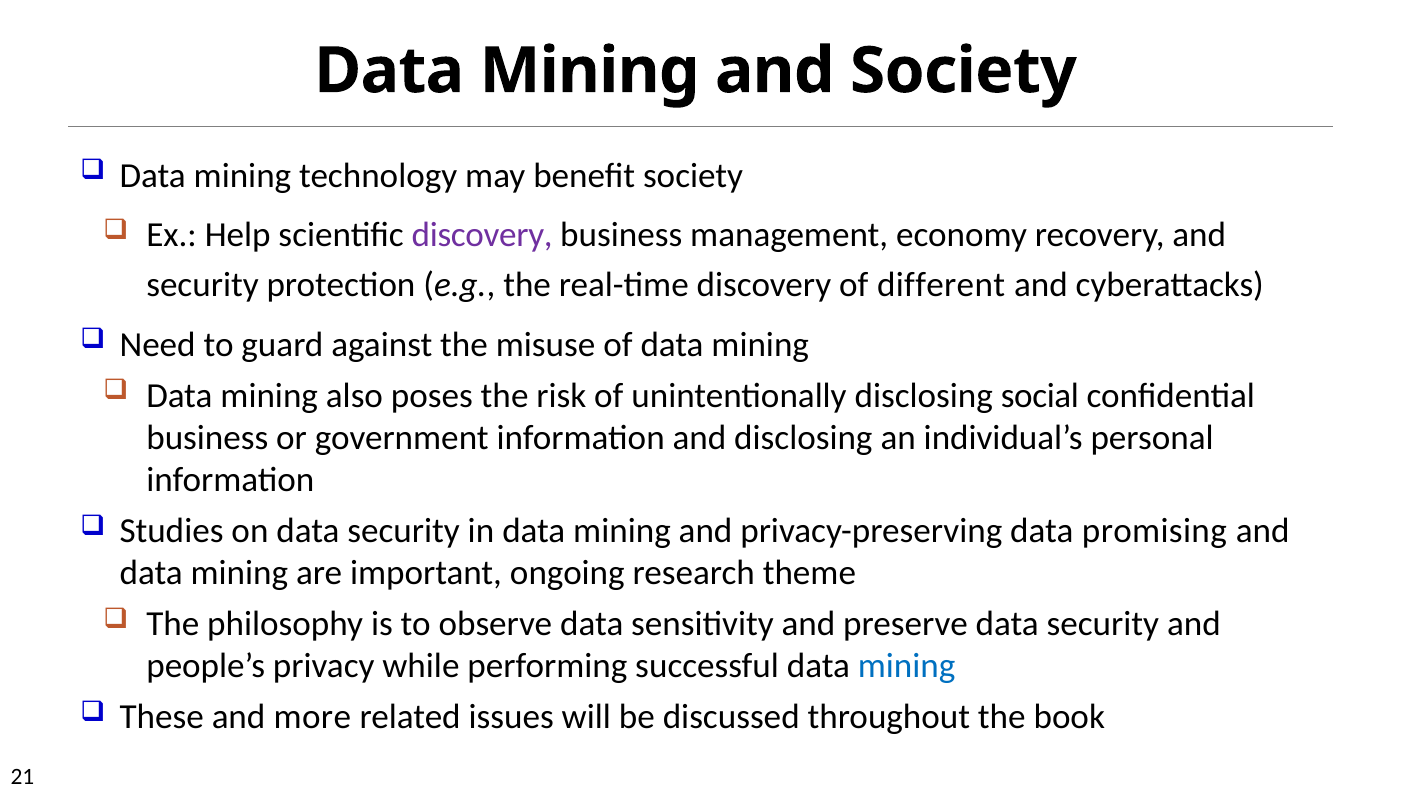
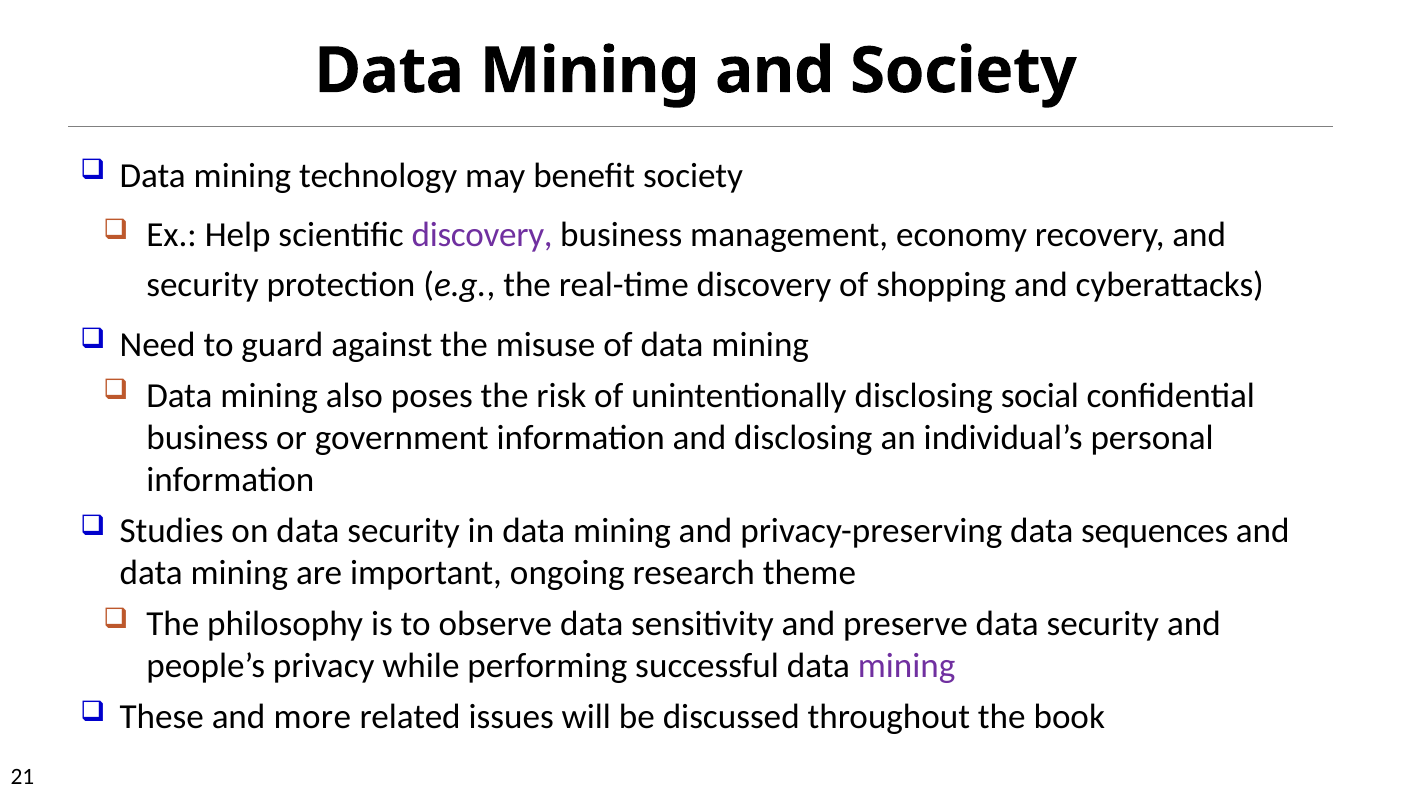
different: different -> shopping
promising: promising -> sequences
mining at (907, 666) colour: blue -> purple
